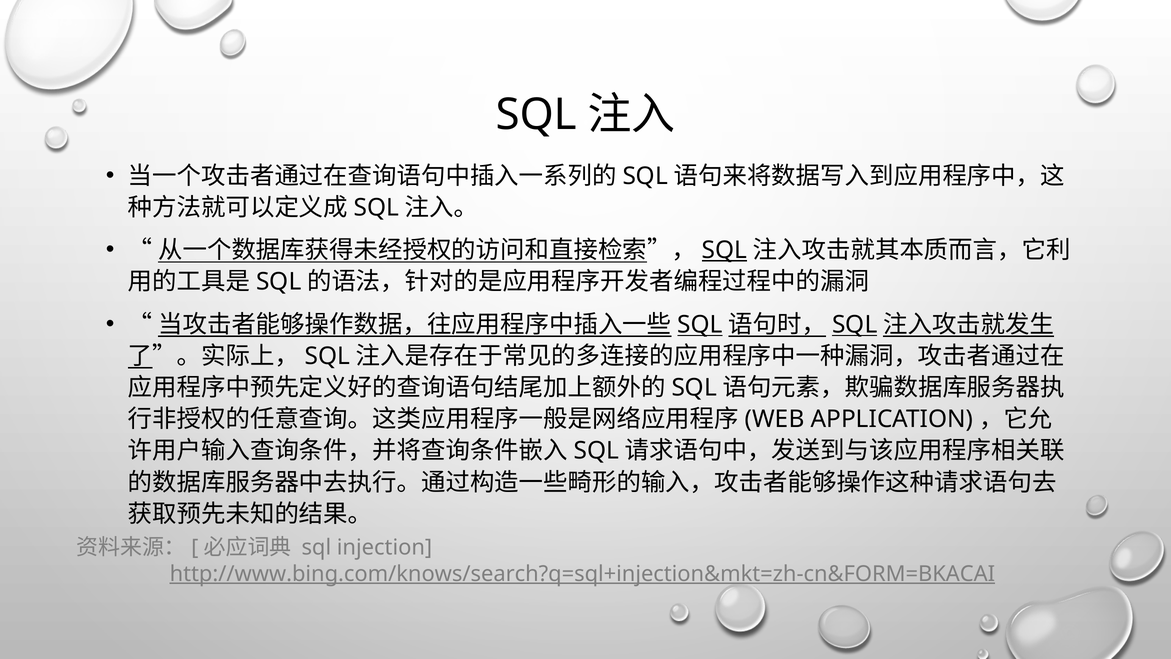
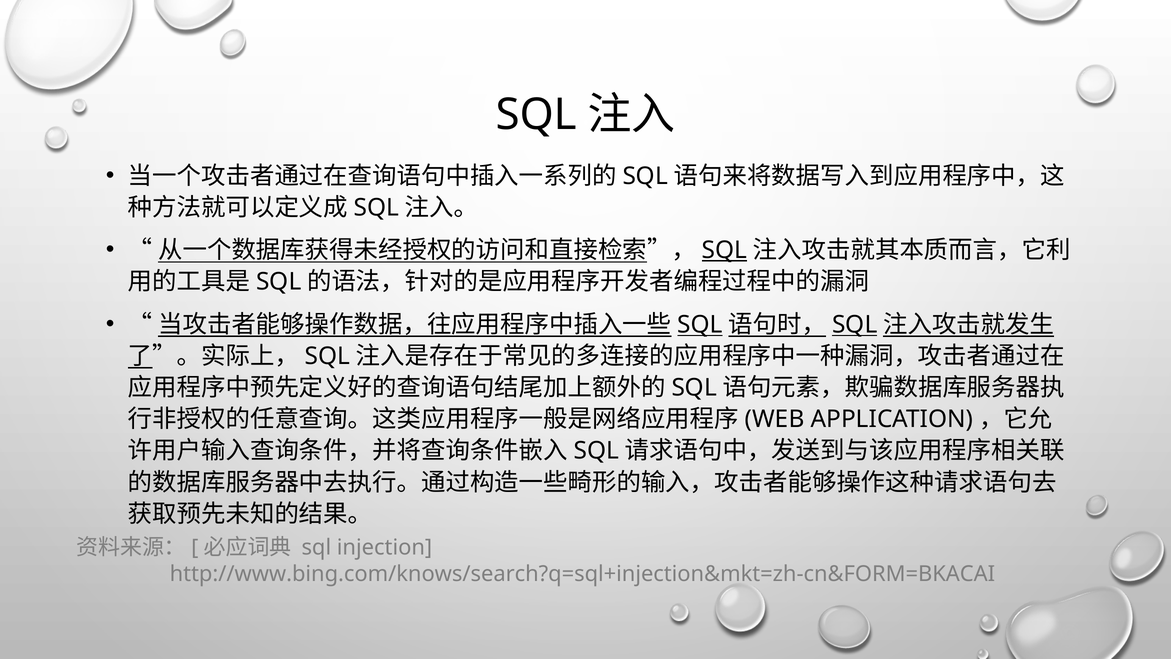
http://www.bing.com/knows/search?q=sql+injection&mkt=zh-cn&FORM=BKACAI underline: present -> none
